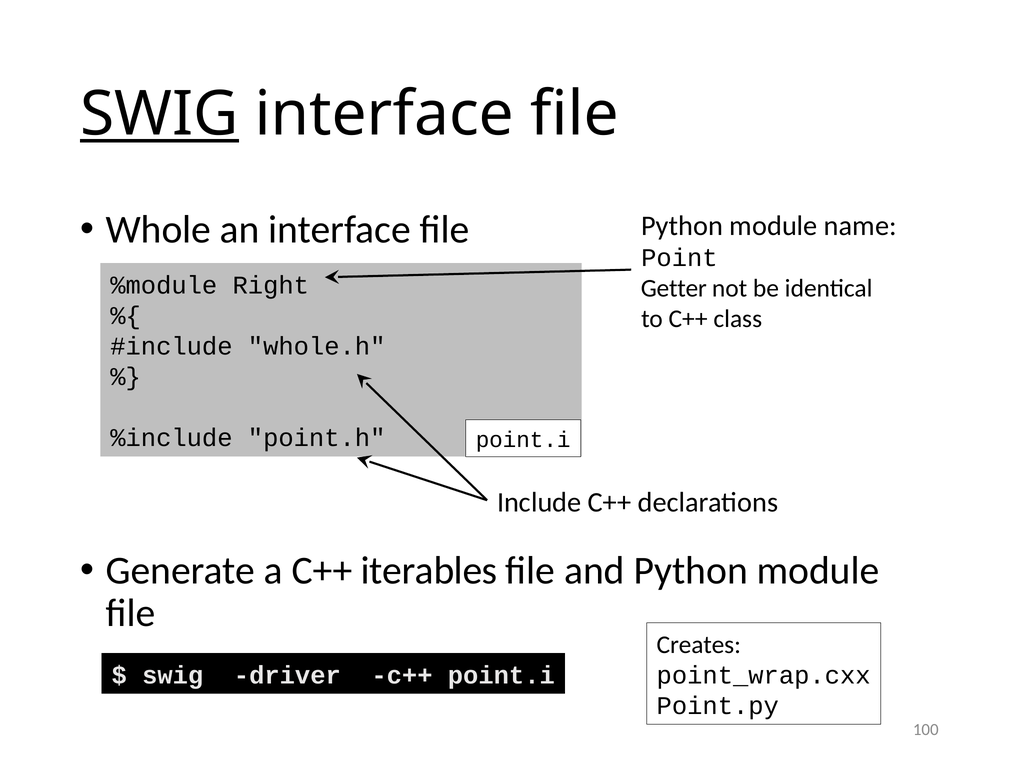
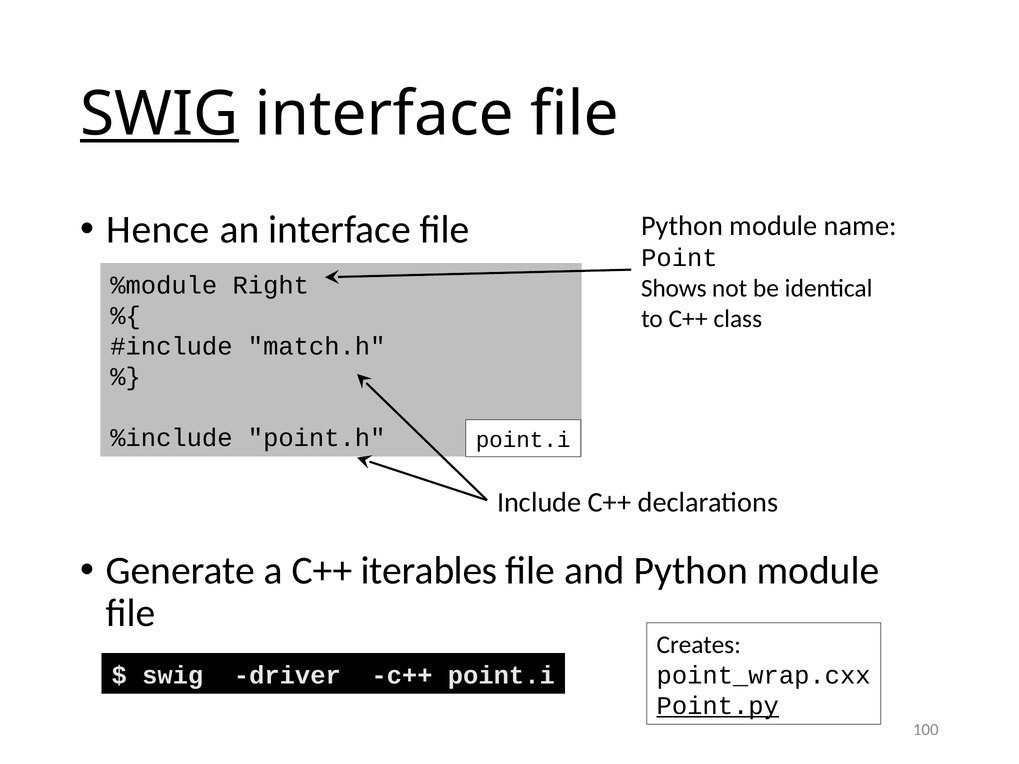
Whole: Whole -> Hence
Getter: Getter -> Shows
whole.h: whole.h -> match.h
Point.py underline: none -> present
